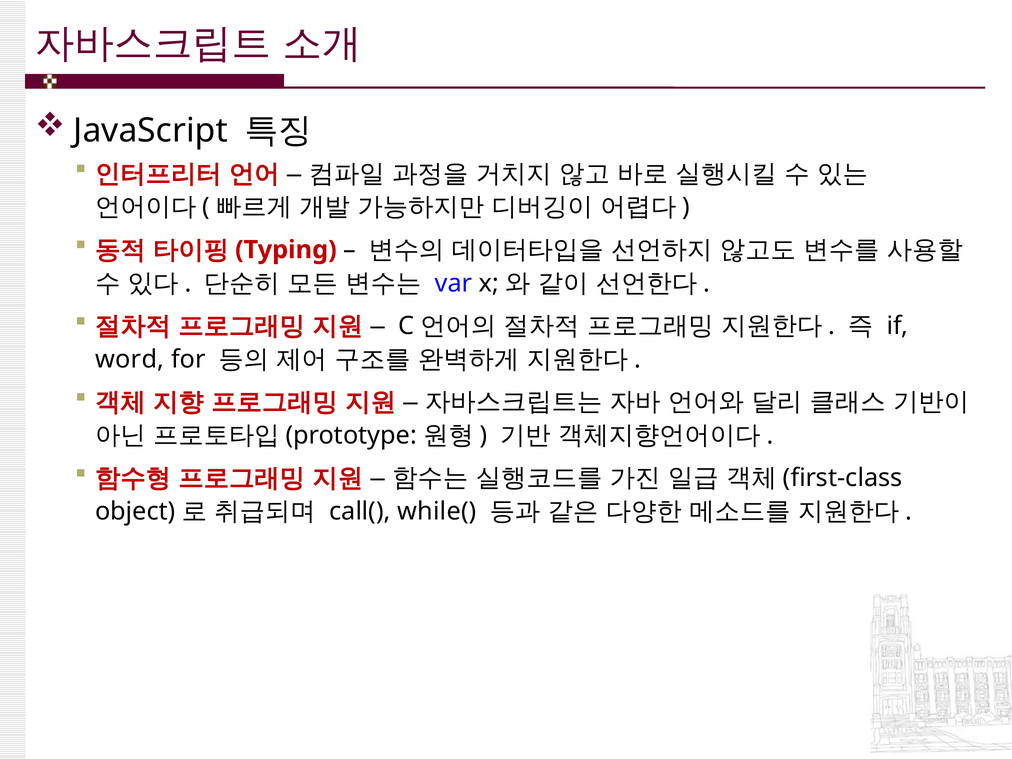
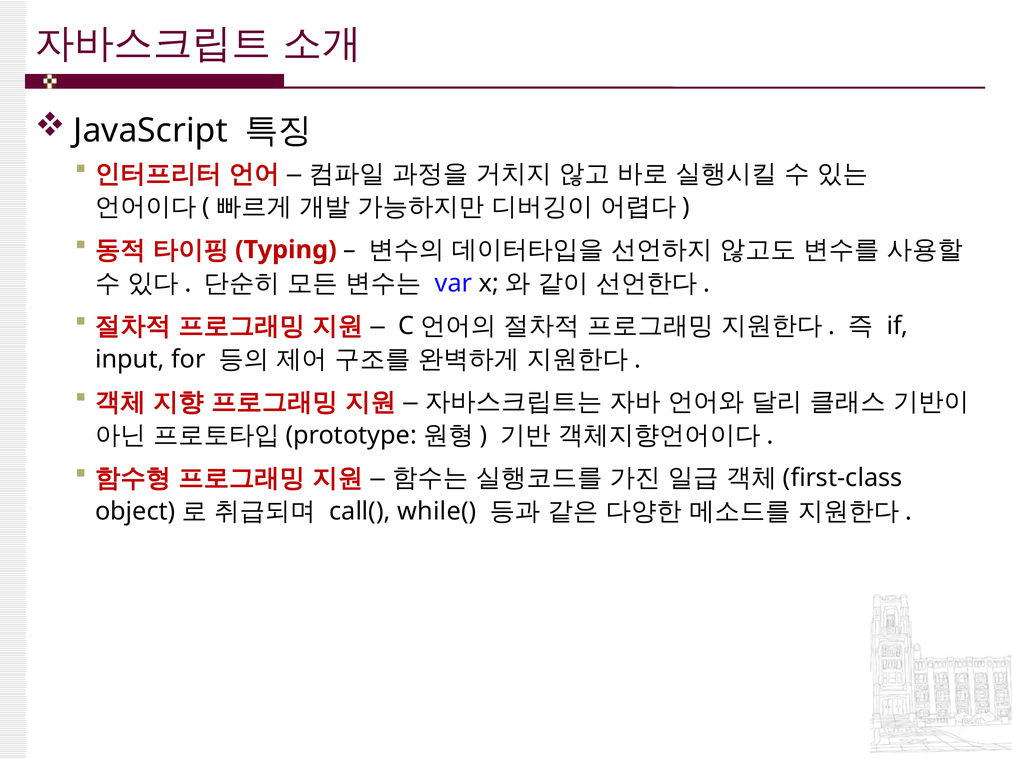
word: word -> input
